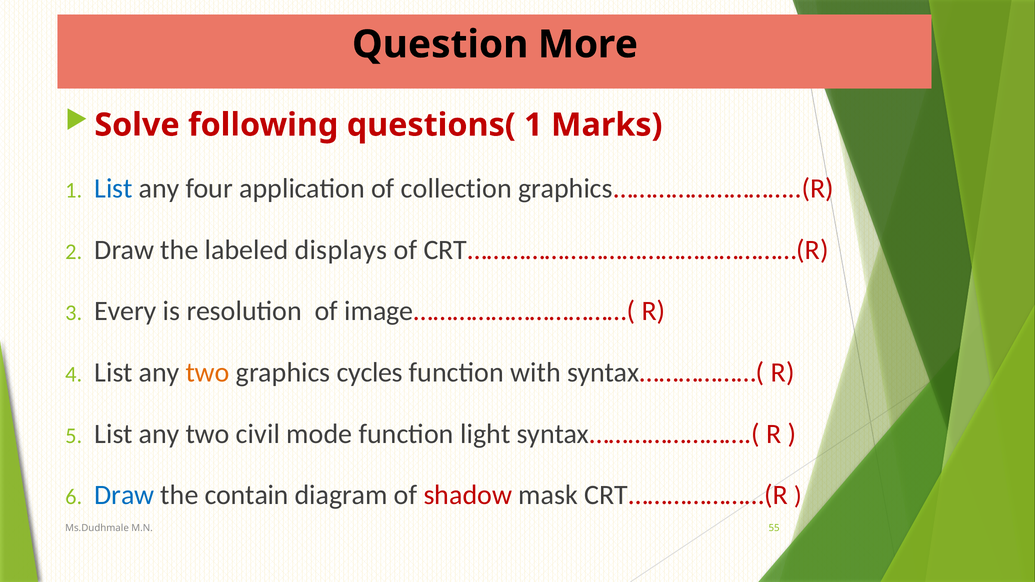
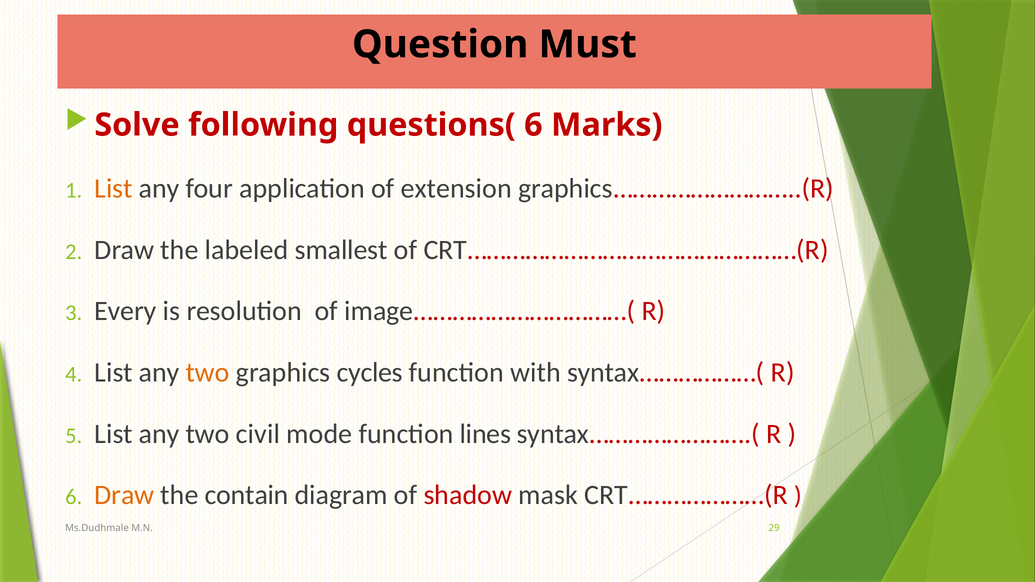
More: More -> Must
questions( 1: 1 -> 6
List at (113, 189) colour: blue -> orange
collection: collection -> extension
displays: displays -> smallest
light: light -> lines
Draw at (124, 495) colour: blue -> orange
55: 55 -> 29
